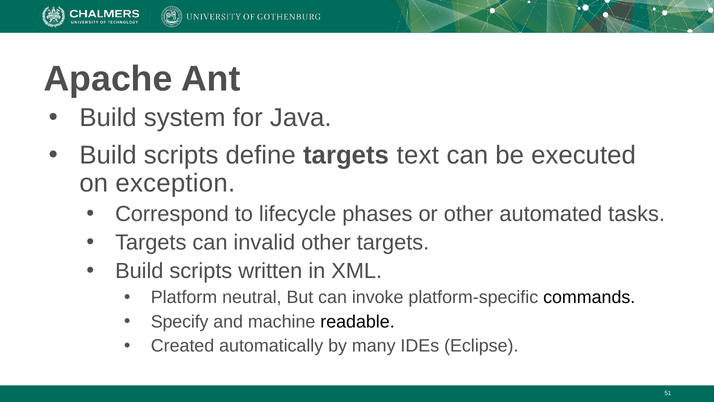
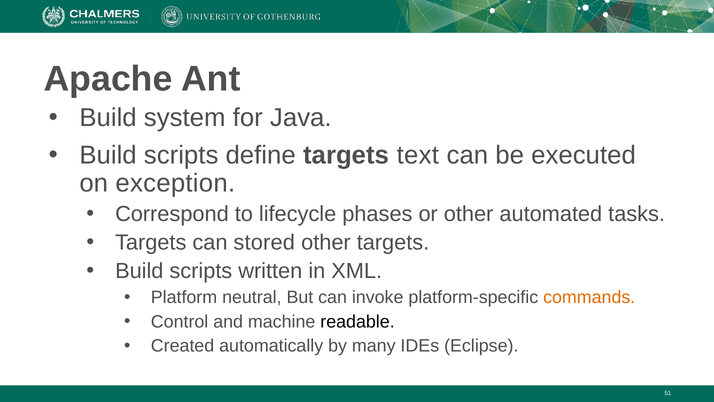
invalid: invalid -> stored
commands colour: black -> orange
Specify: Specify -> Control
